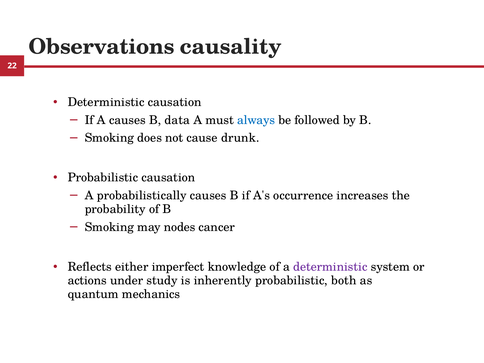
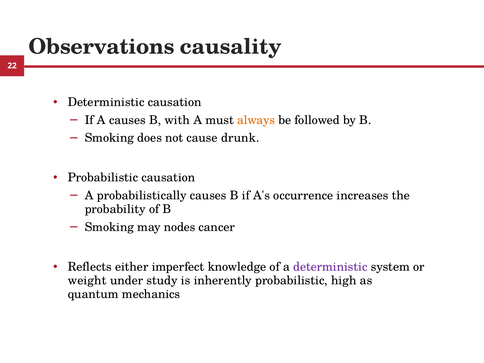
data: data -> with
always colour: blue -> orange
actions: actions -> weight
both: both -> high
